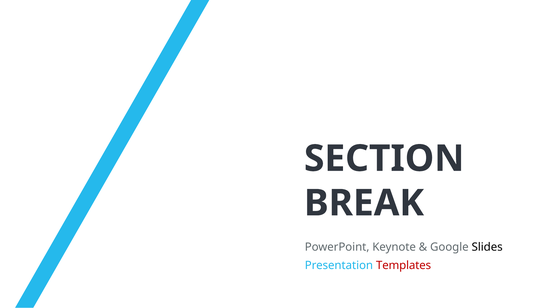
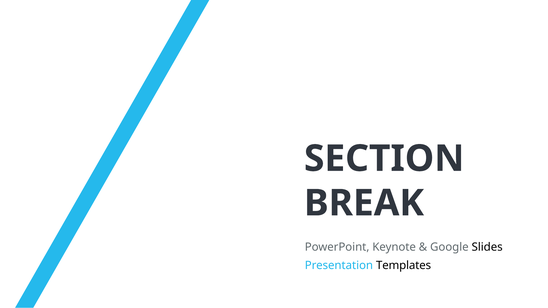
Templates colour: red -> black
